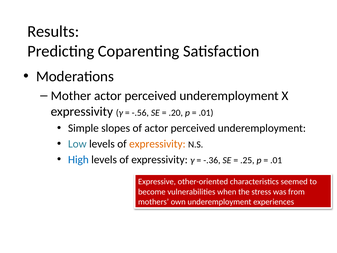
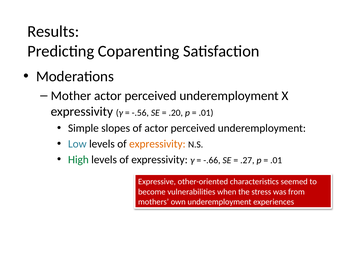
High colour: blue -> green
-.36: -.36 -> -.66
.25: .25 -> .27
